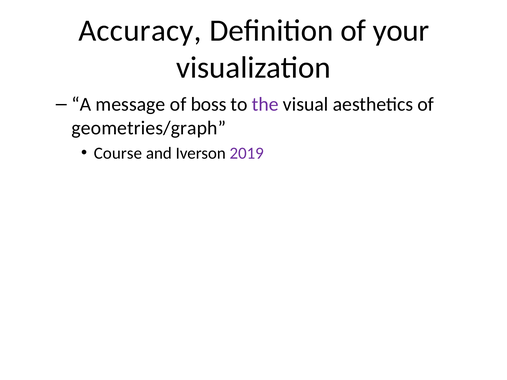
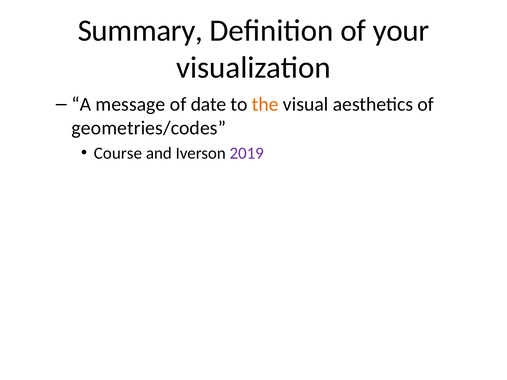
Accuracy: Accuracy -> Summary
boss: boss -> date
the colour: purple -> orange
geometries/graph: geometries/graph -> geometries/codes
